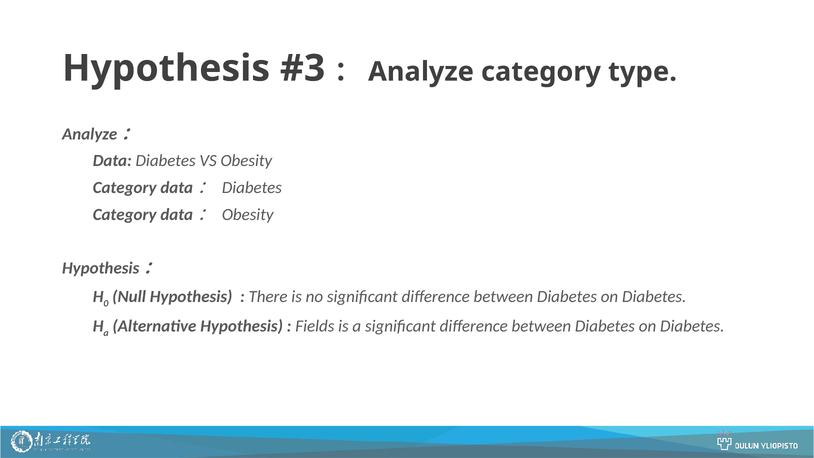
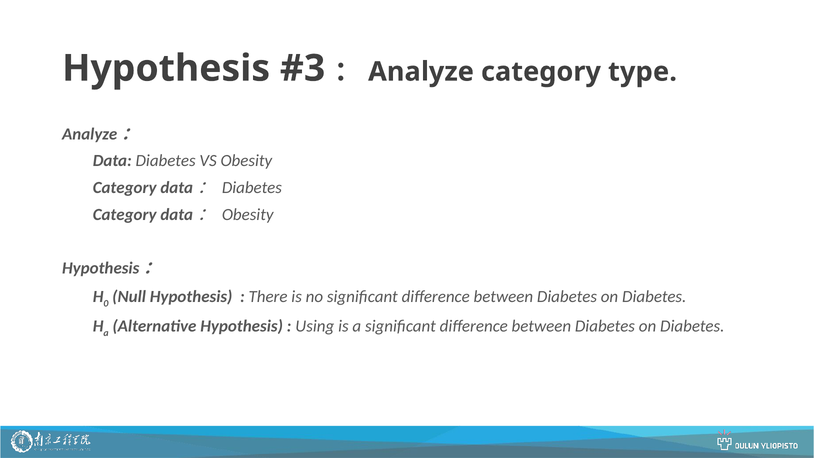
Fields: Fields -> Using
